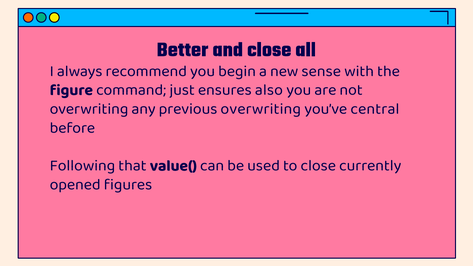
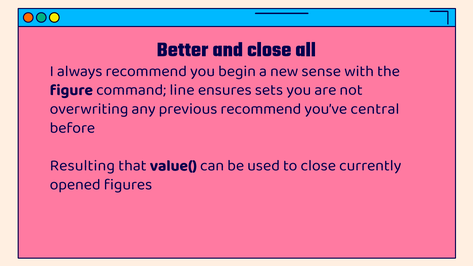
just: just -> line
also: also -> sets
previous overwriting: overwriting -> recommend
Following: Following -> Resulting
